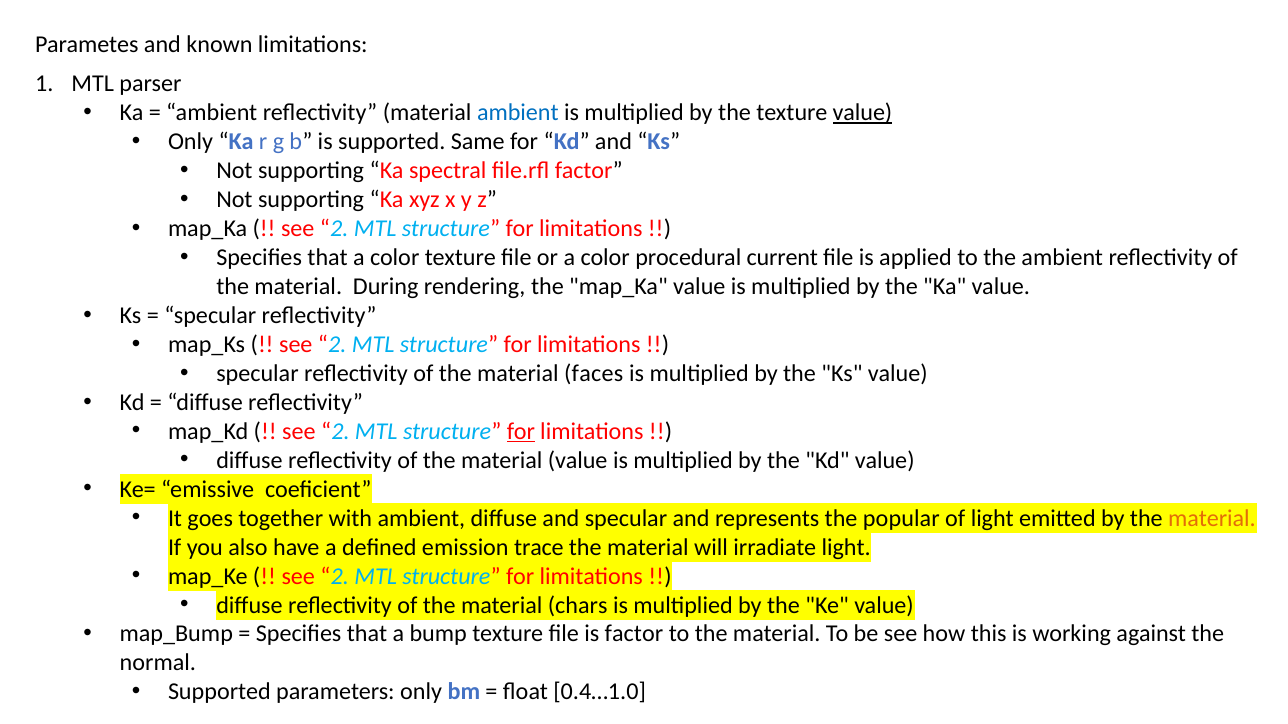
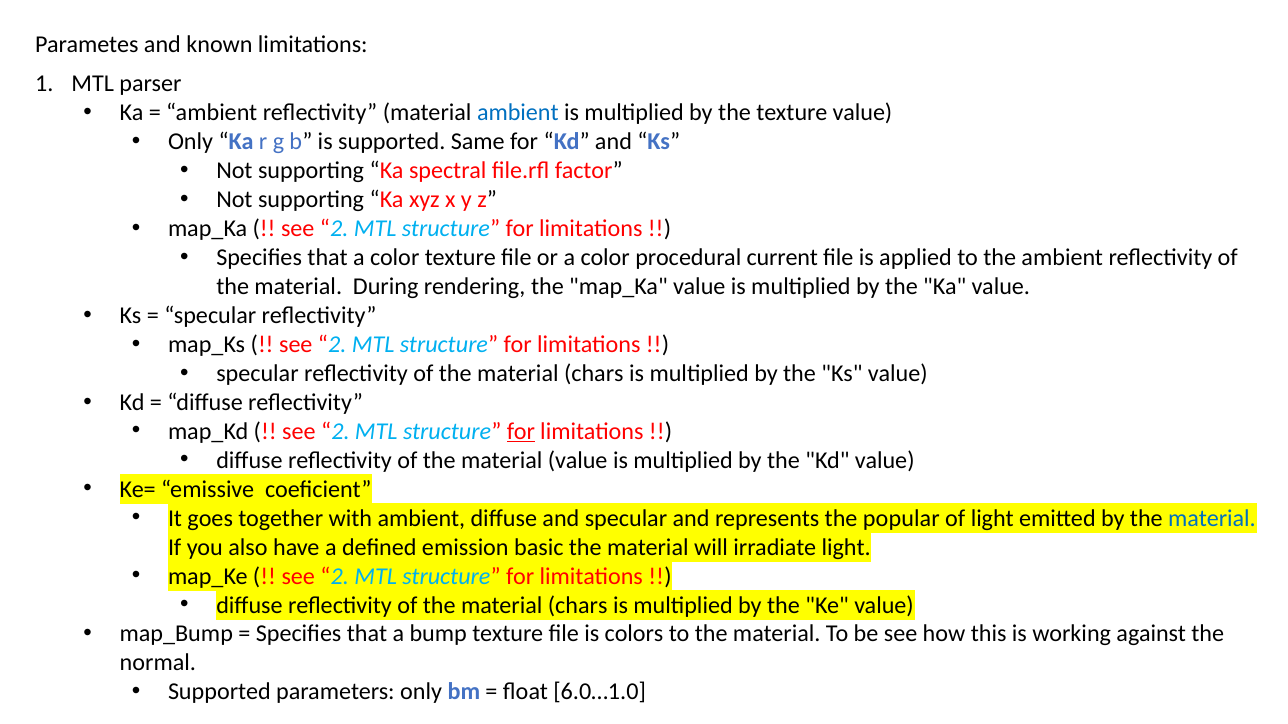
value at (862, 113) underline: present -> none
faces at (594, 374): faces -> chars
material at (1212, 519) colour: orange -> blue
trace: trace -> basic
is factor: factor -> colors
0.4…1.0: 0.4…1.0 -> 6.0…1.0
